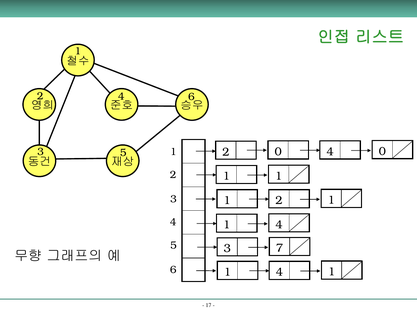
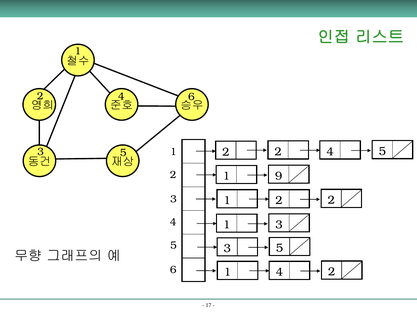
0 at (278, 151): 0 -> 2
0 at (382, 151): 0 -> 5
1 at (279, 176): 1 -> 9
1 2 1: 1 -> 2
4 at (279, 224): 4 -> 3
3 7: 7 -> 5
4 1: 1 -> 2
